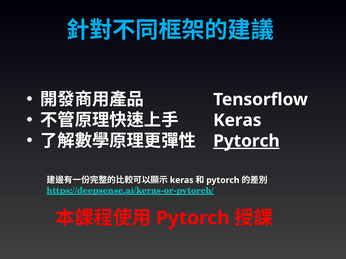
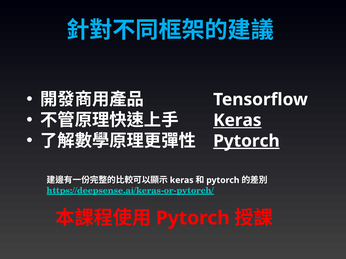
Keras at (237, 120) underline: none -> present
